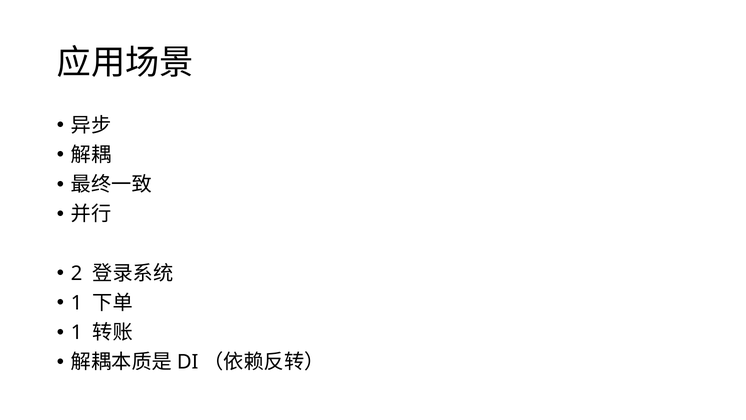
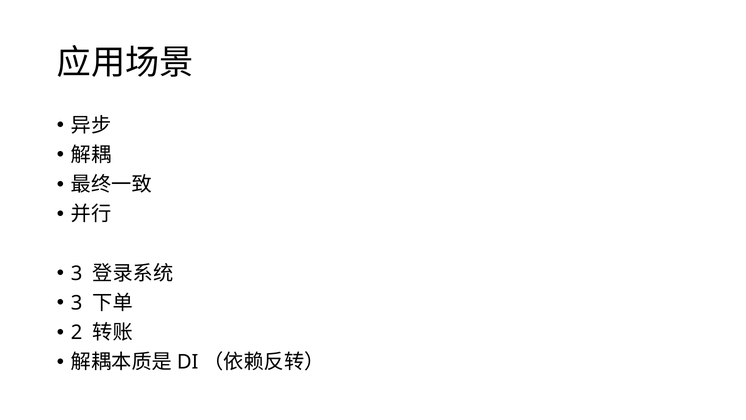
2 at (77, 273): 2 -> 3
1 at (77, 303): 1 -> 3
1 at (77, 332): 1 -> 2
